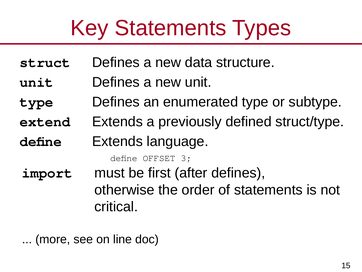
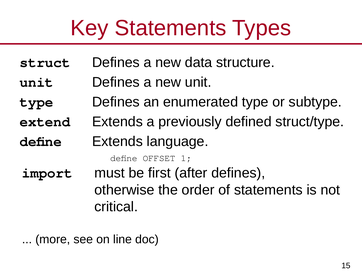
3: 3 -> 1
